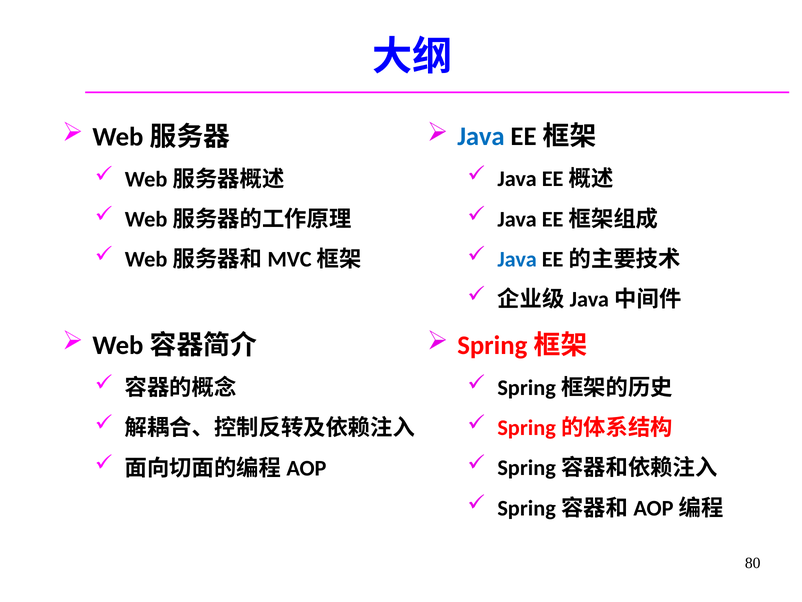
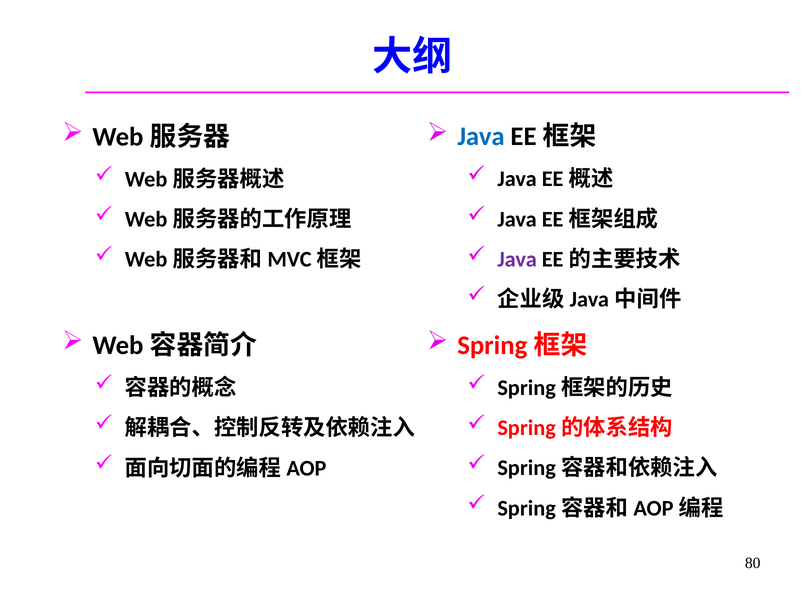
Java at (517, 259) colour: blue -> purple
